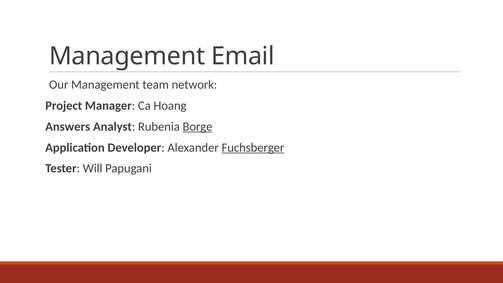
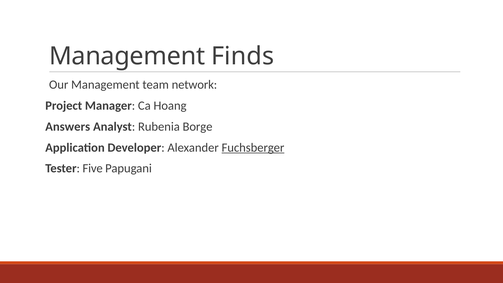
Email: Email -> Finds
Borge underline: present -> none
Will: Will -> Five
